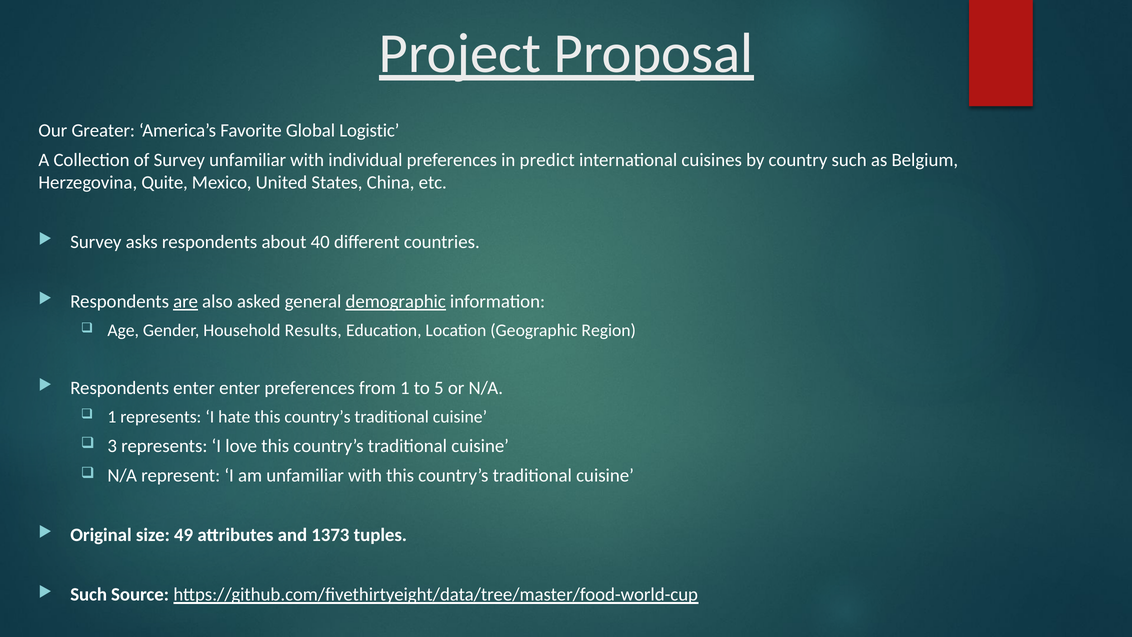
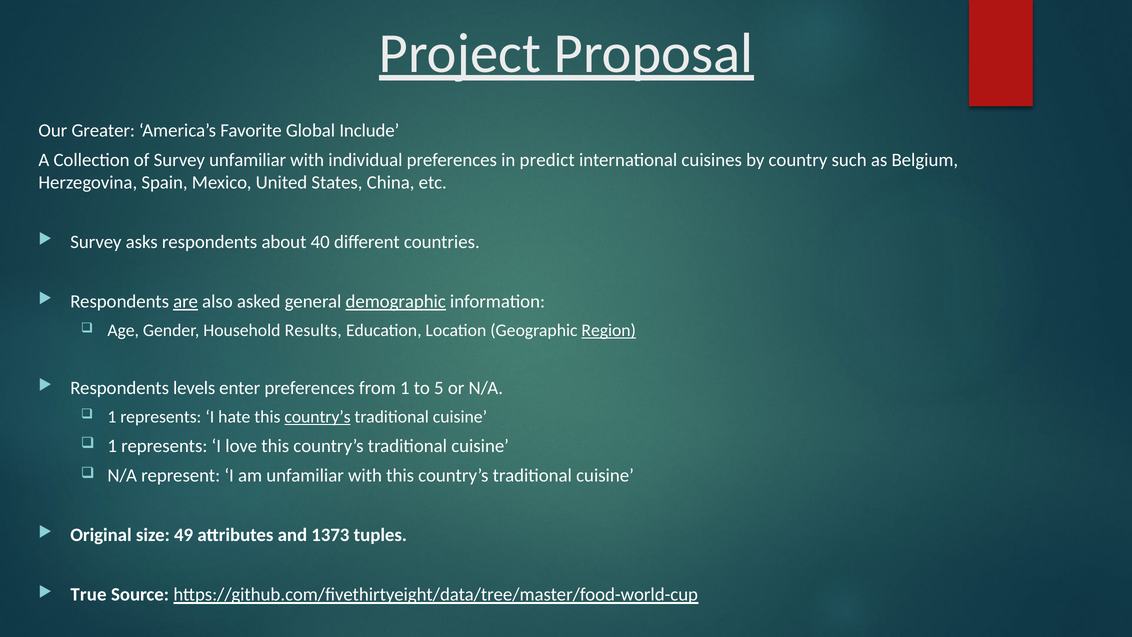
Logistic: Logistic -> Include
Quite: Quite -> Spain
Region underline: none -> present
Respondents enter: enter -> levels
country’s at (318, 417) underline: none -> present
3 at (112, 446): 3 -> 1
Such at (89, 594): Such -> True
